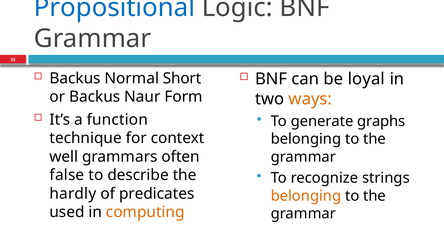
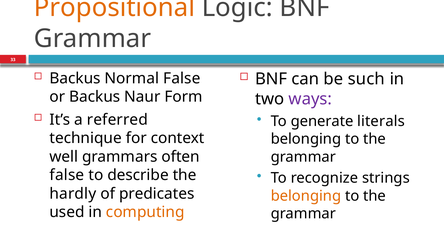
Propositional colour: blue -> orange
Normal Short: Short -> False
loyal: loyal -> such
ways colour: orange -> purple
function: function -> referred
graphs: graphs -> literals
